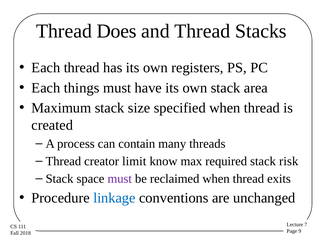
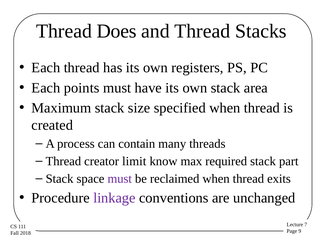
things: things -> points
risk: risk -> part
linkage colour: blue -> purple
